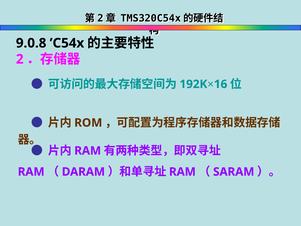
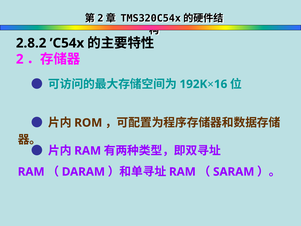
9.0.8: 9.0.8 -> 2.8.2
